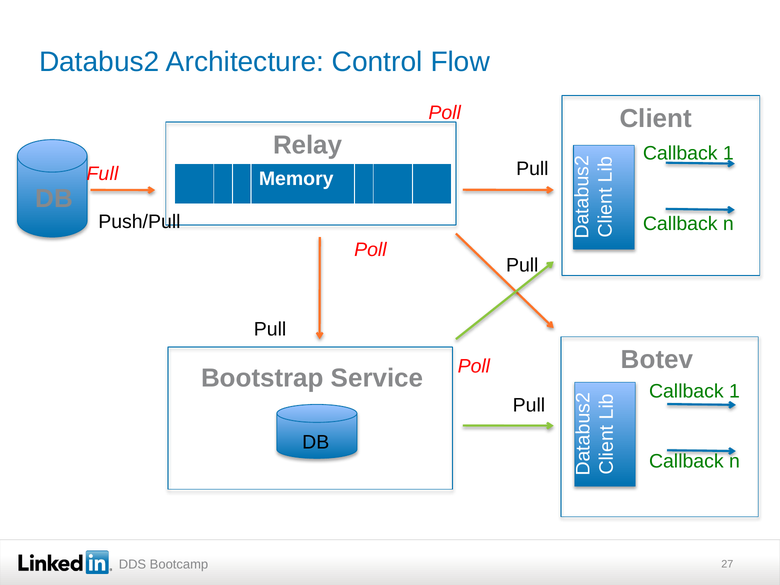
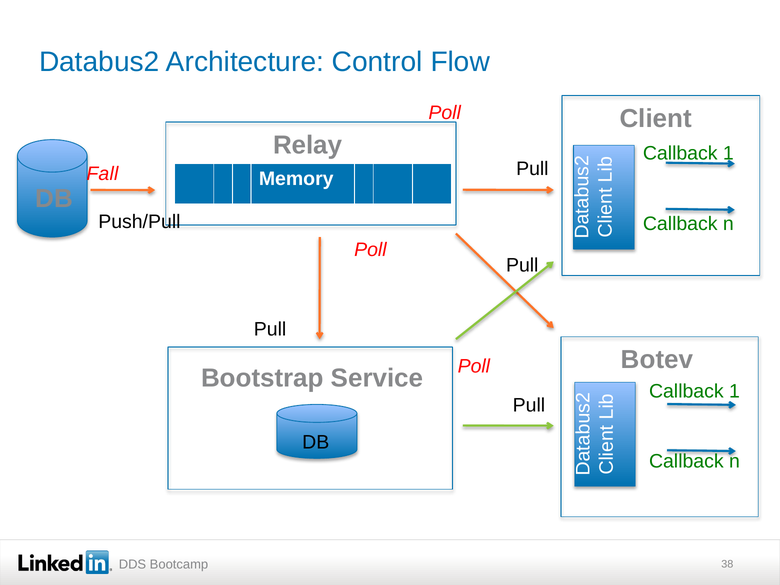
Full: Full -> Fall
27: 27 -> 38
